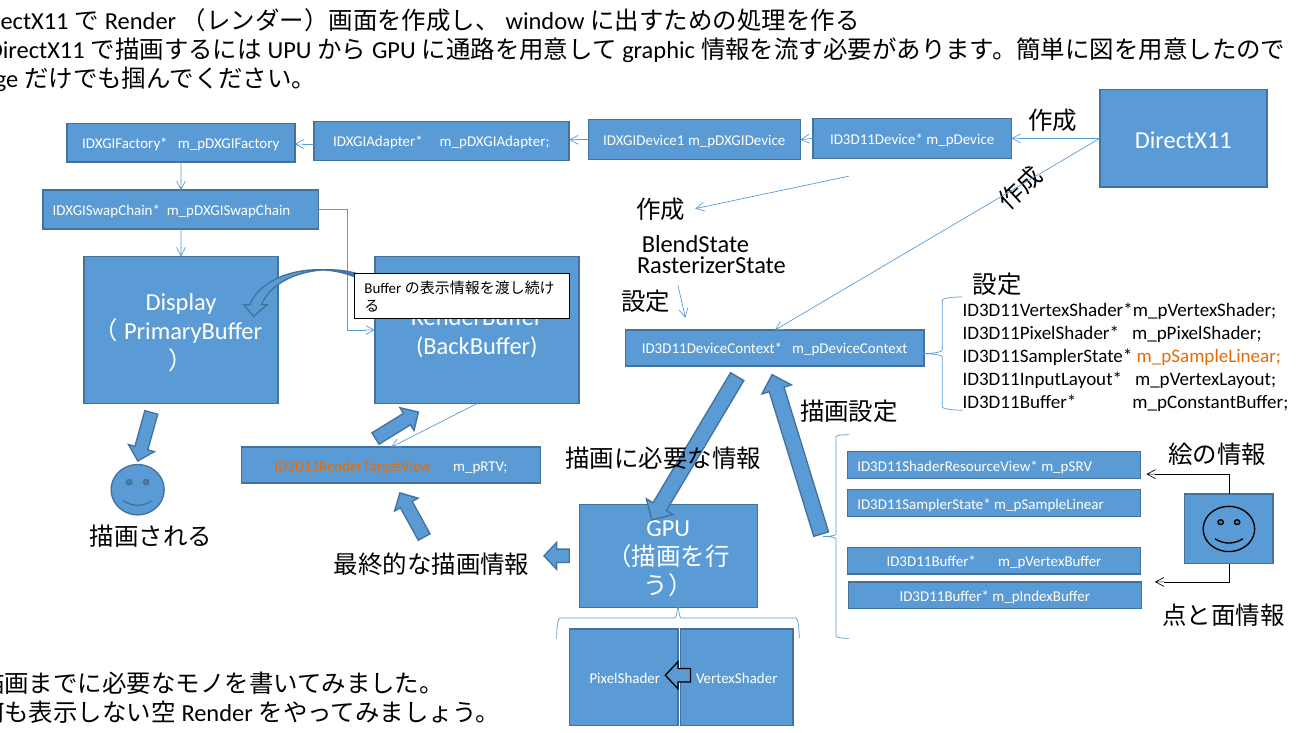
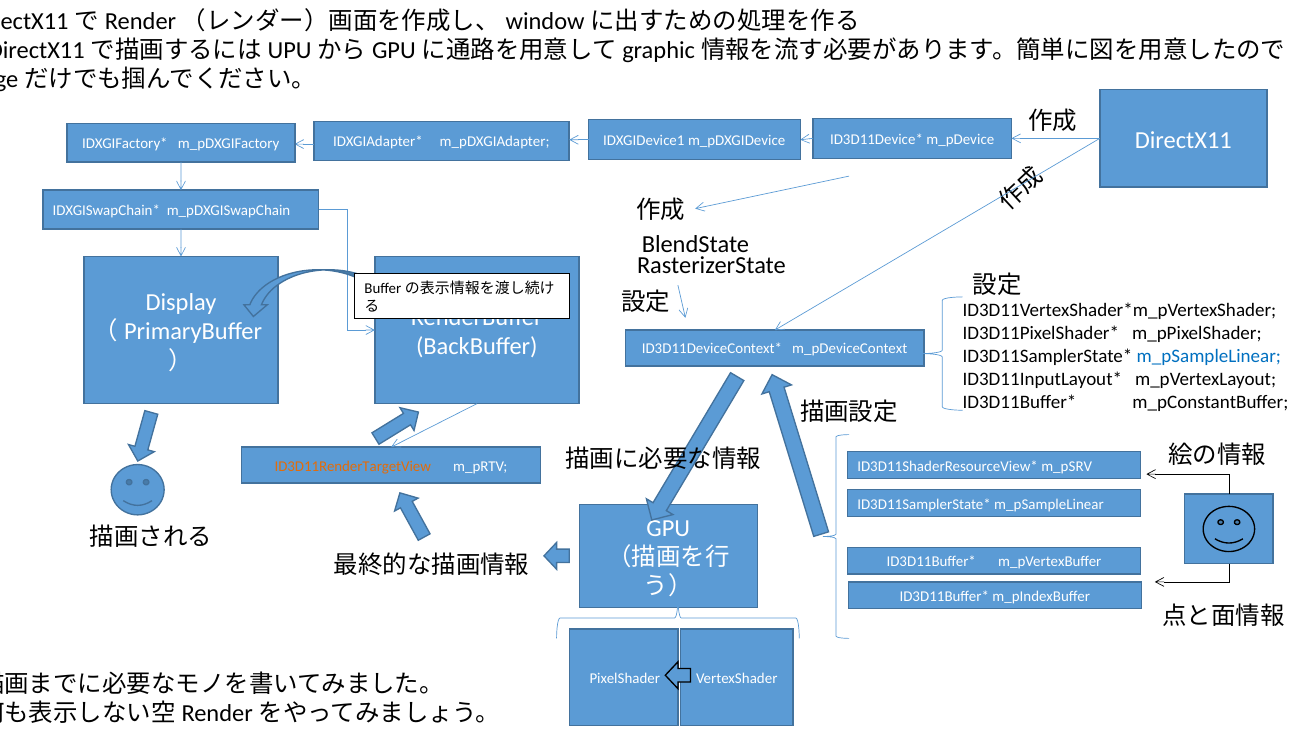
m_pSampleLinear at (1209, 357) colour: orange -> blue
